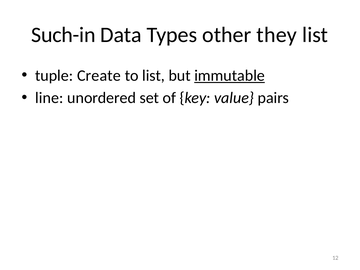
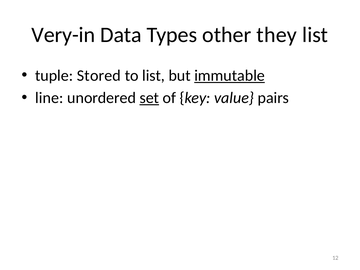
Such-in: Such-in -> Very-in
Create: Create -> Stored
set underline: none -> present
